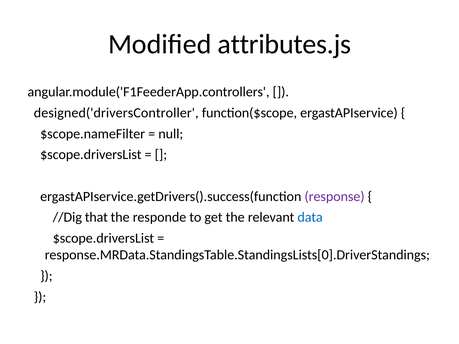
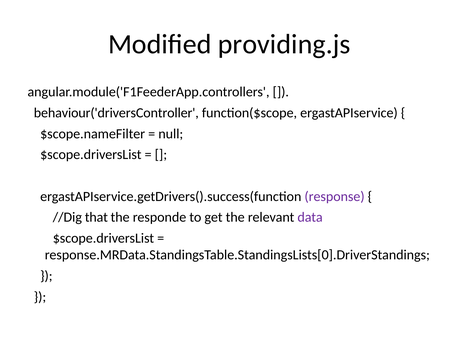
attributes.js: attributes.js -> providing.js
designed('driversController: designed('driversController -> behaviour('driversController
data colour: blue -> purple
